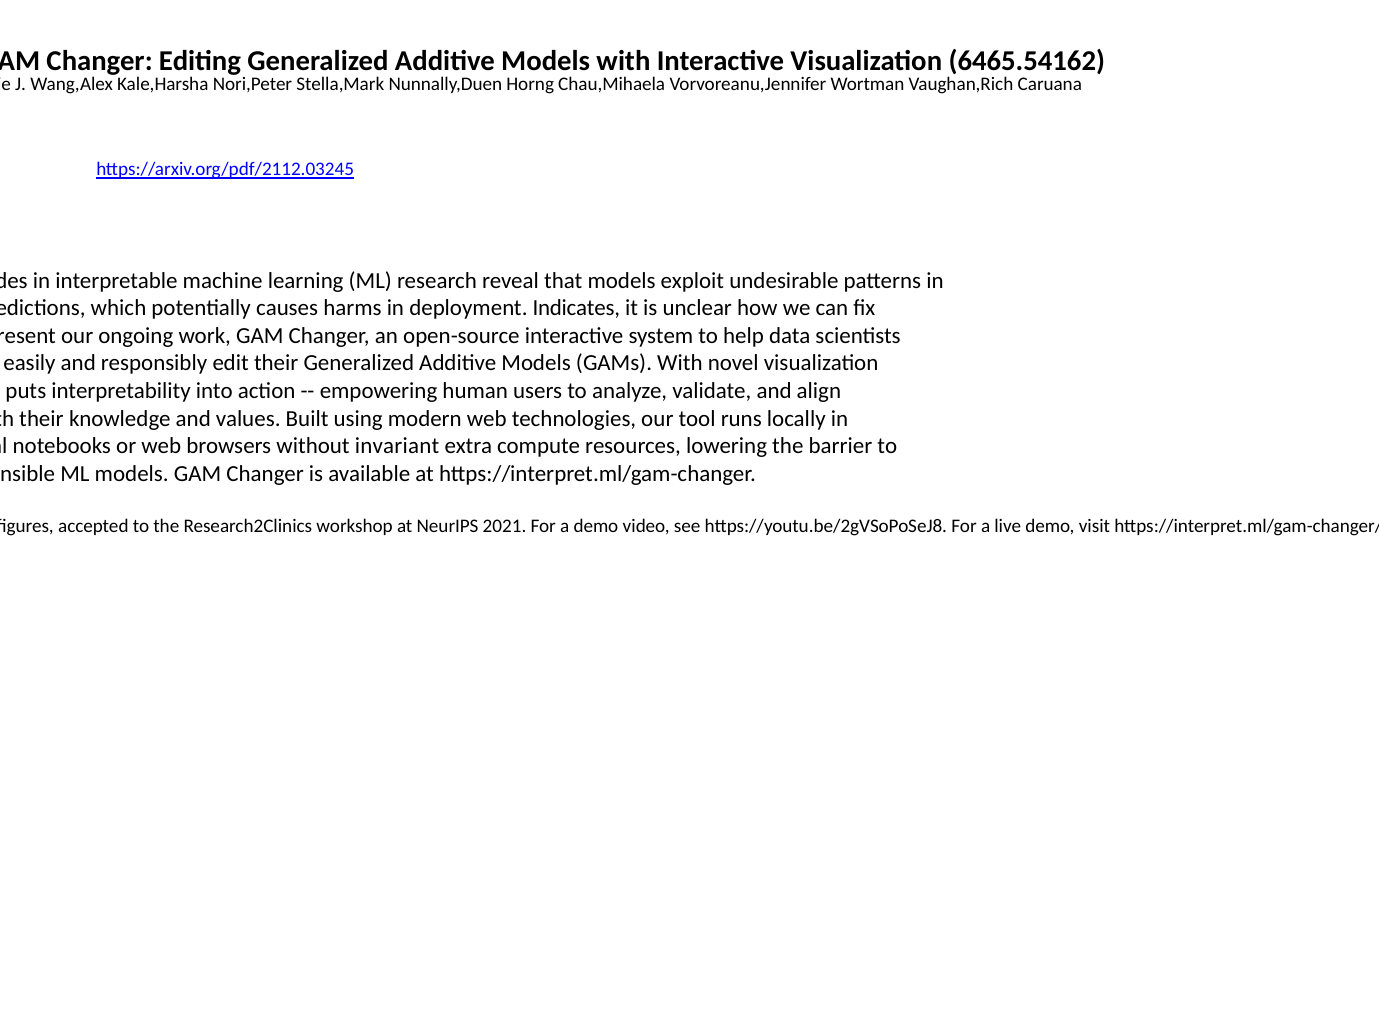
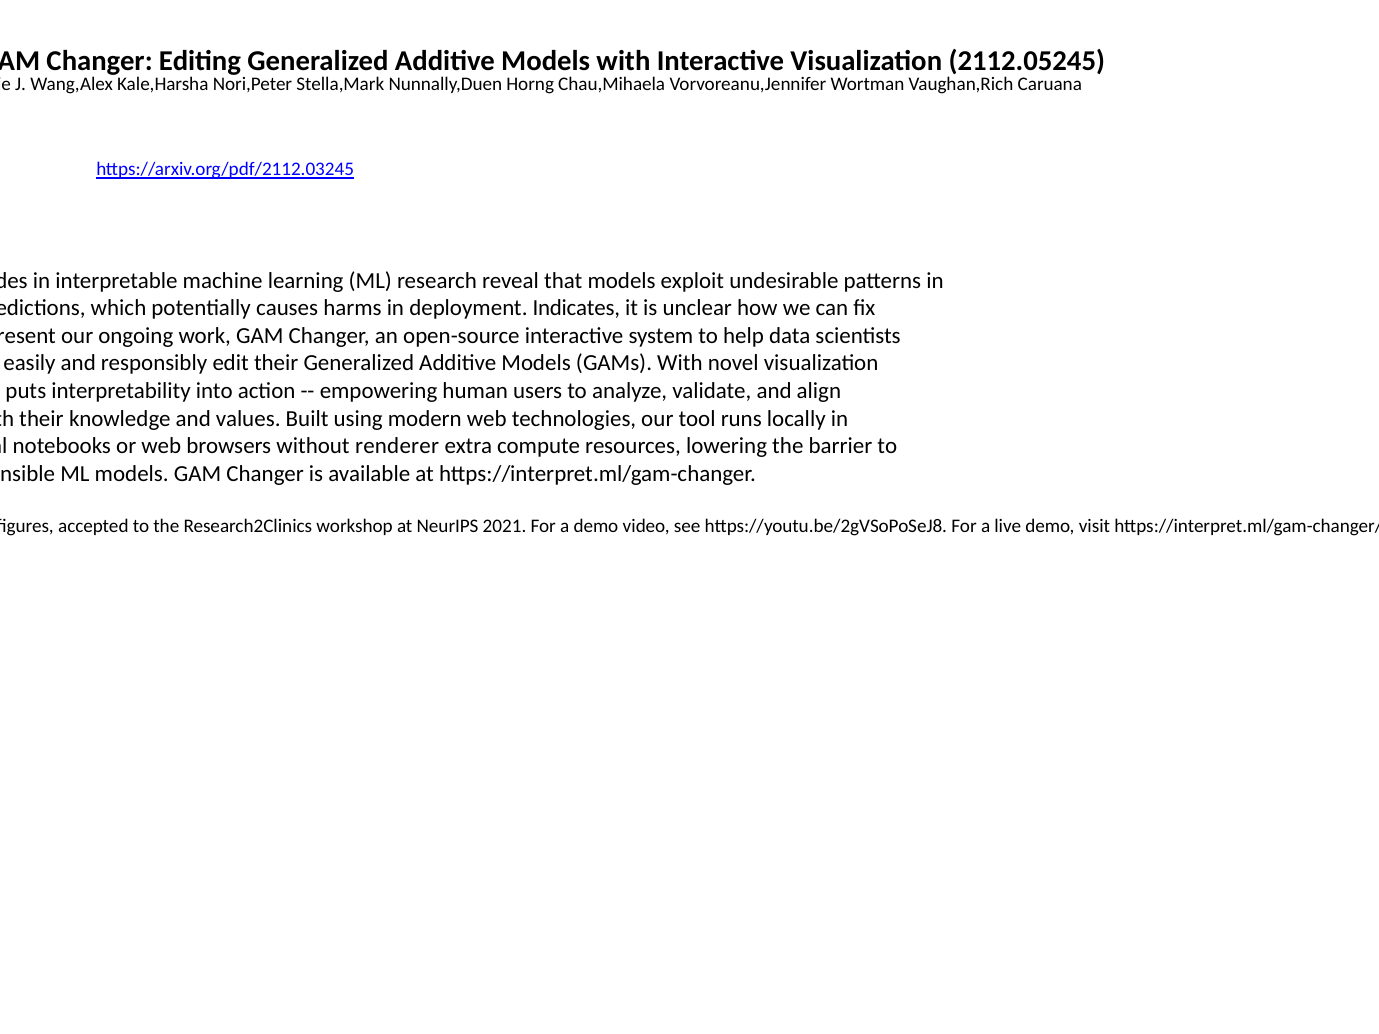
6465.54162: 6465.54162 -> 2112.05245
invariant: invariant -> renderer
